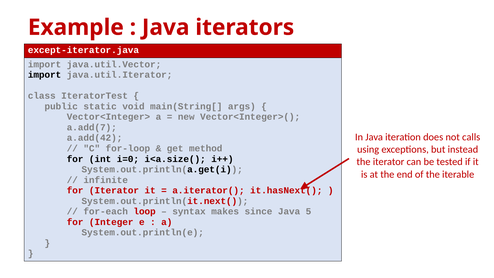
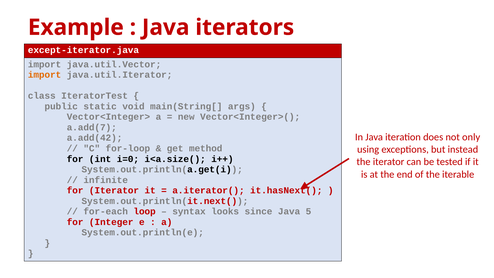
import at (45, 75) colour: black -> orange
calls: calls -> only
makes: makes -> looks
